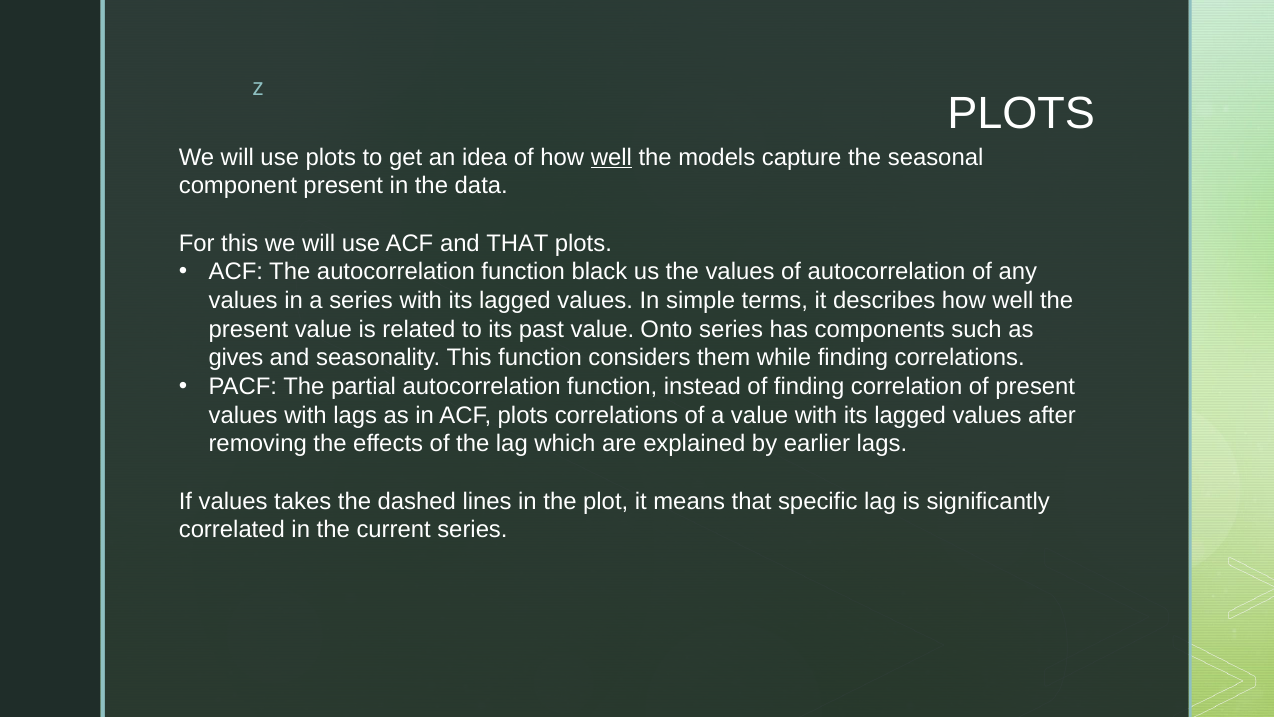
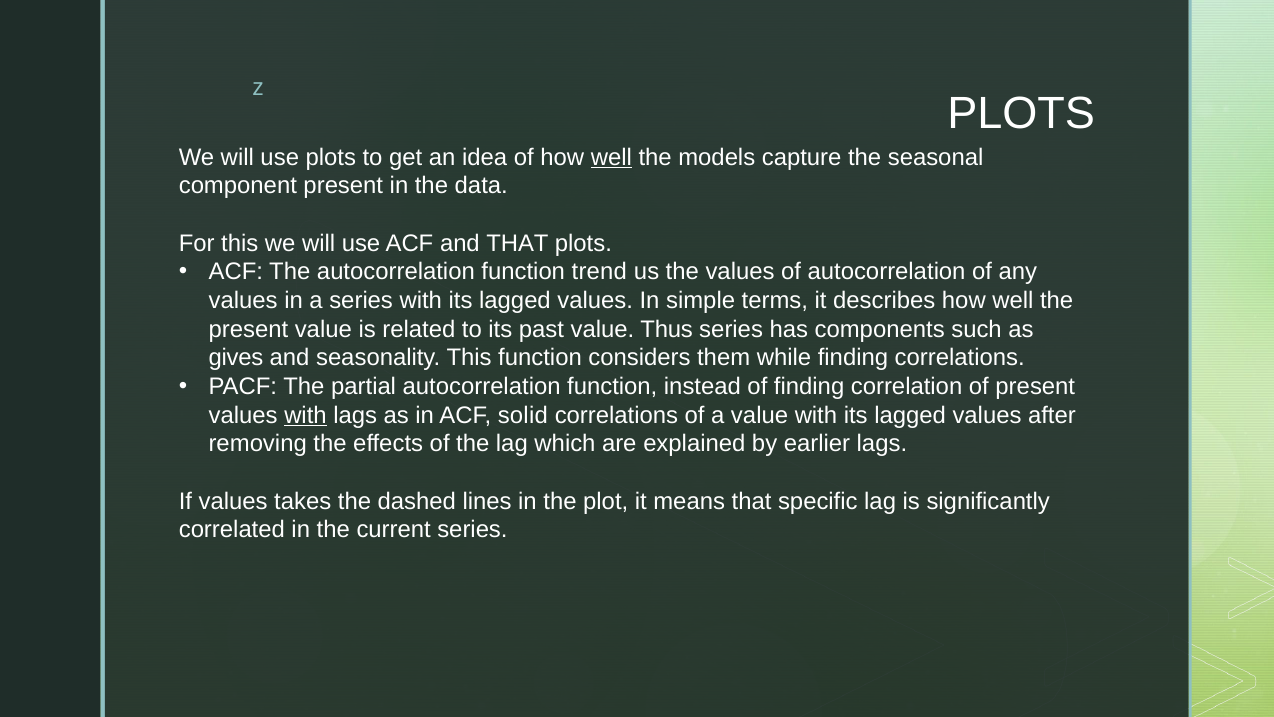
black: black -> trend
Onto: Onto -> Thus
with at (305, 415) underline: none -> present
ACF plots: plots -> solid
